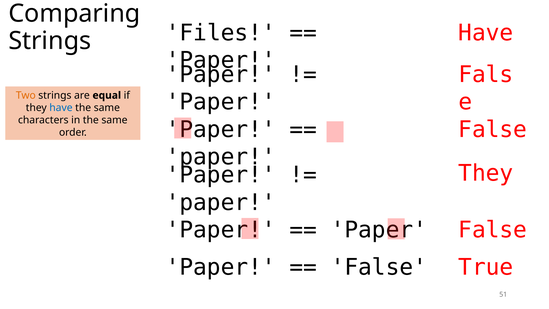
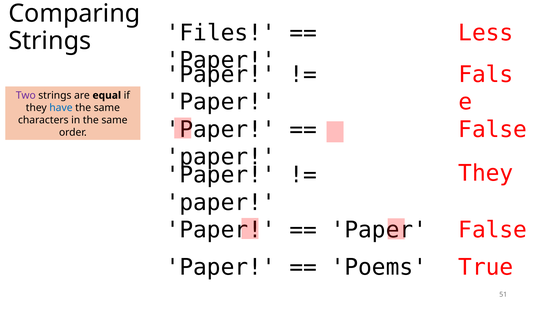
Have at (486, 33): Have -> Less
Two colour: orange -> purple
False at (379, 267): False -> Poems
